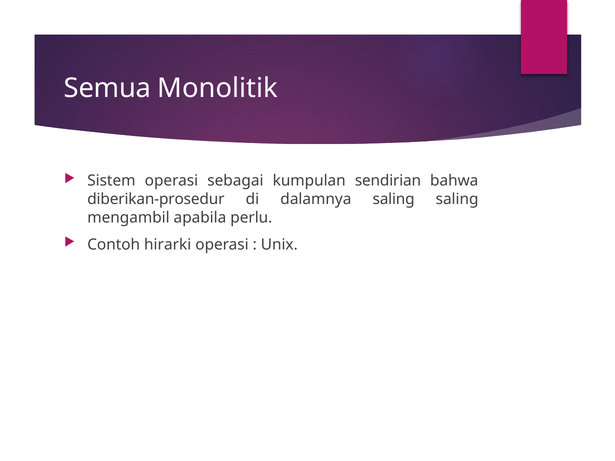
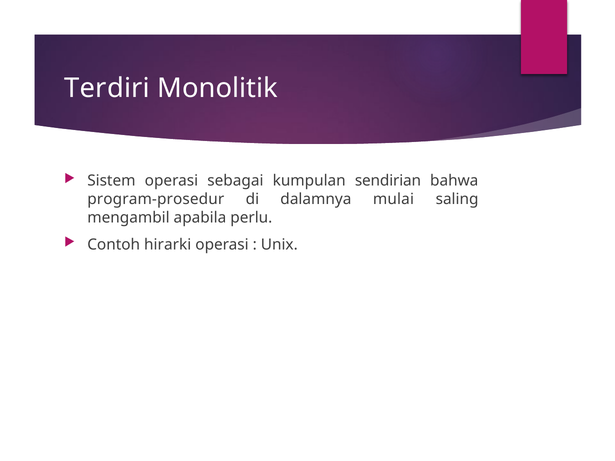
Semua: Semua -> Terdiri
diberikan-prosedur: diberikan-prosedur -> program-prosedur
dalamnya saling: saling -> mulai
